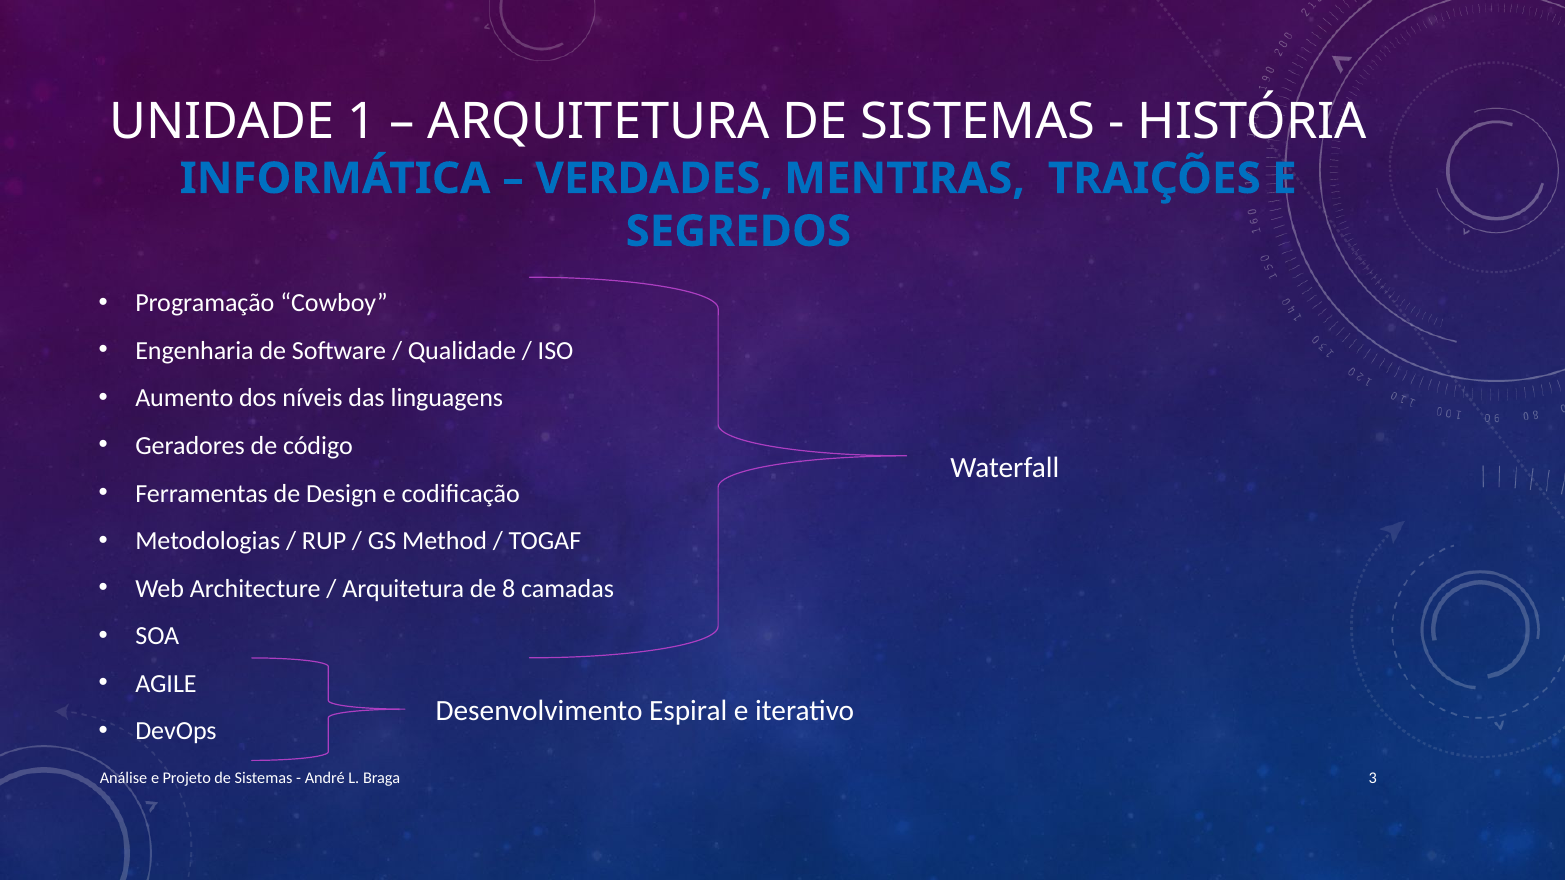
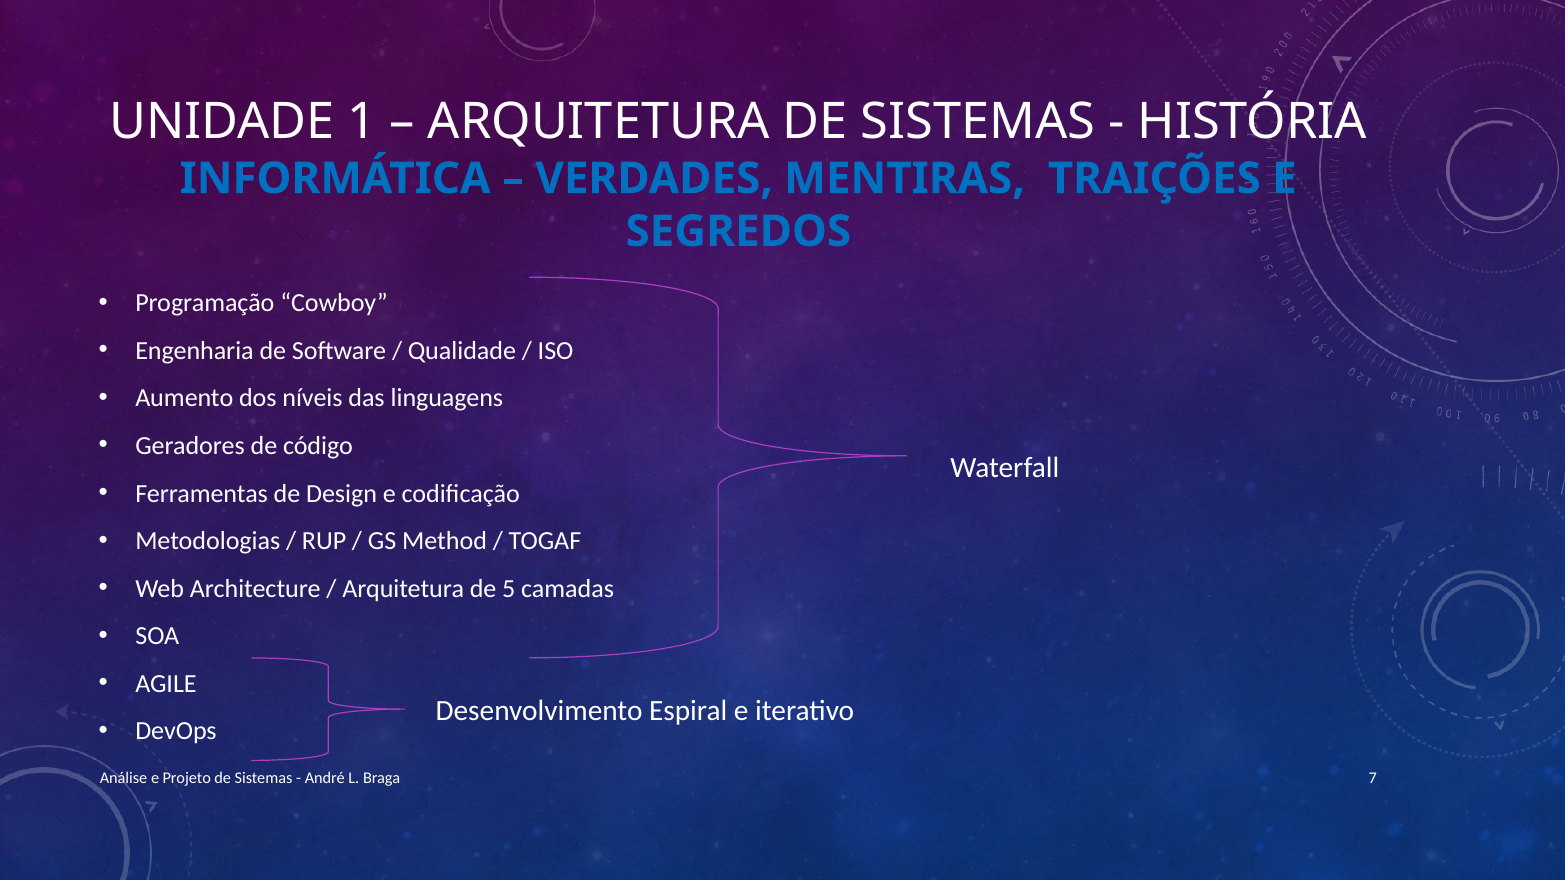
8: 8 -> 5
3: 3 -> 7
